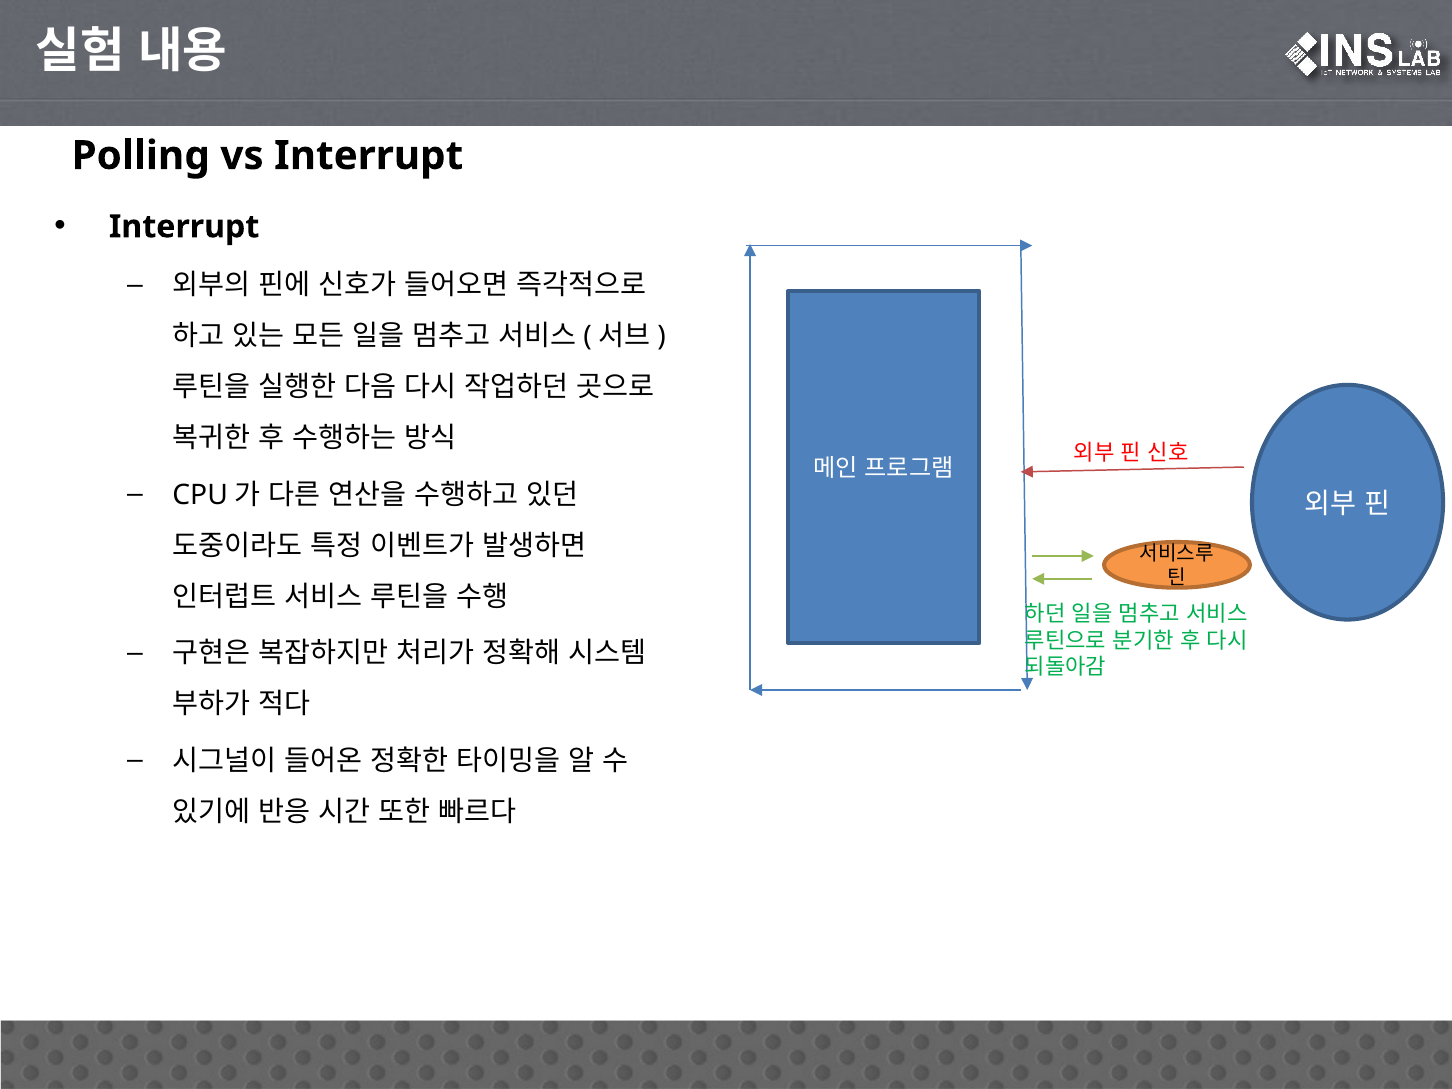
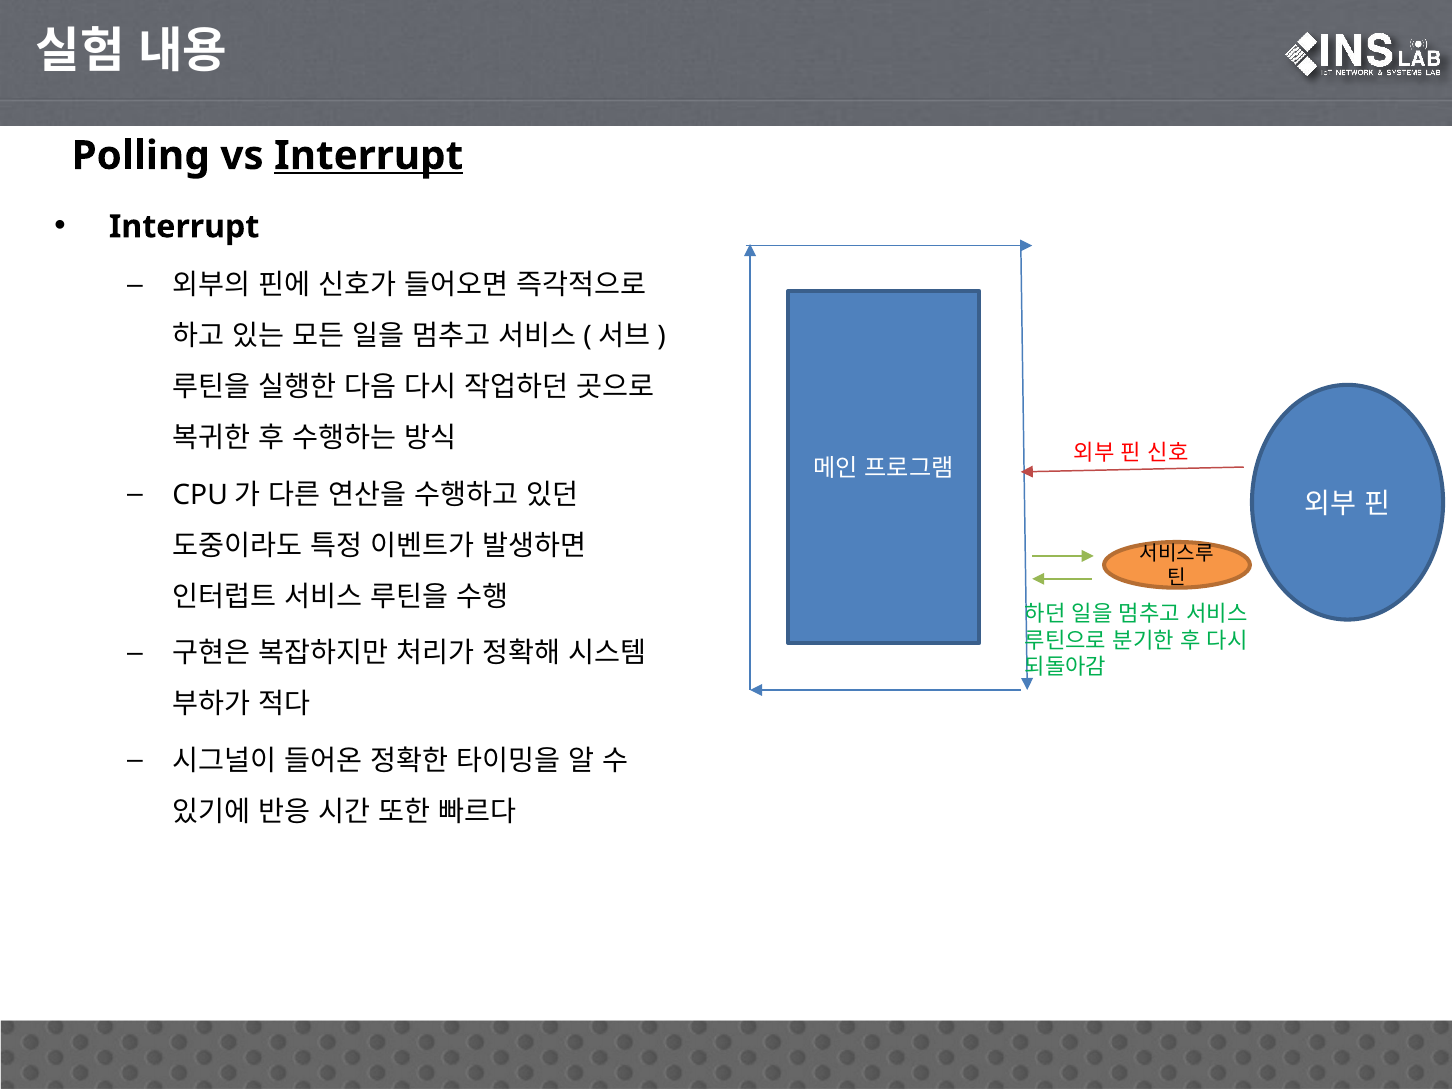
Interrupt at (369, 156) underline: none -> present
